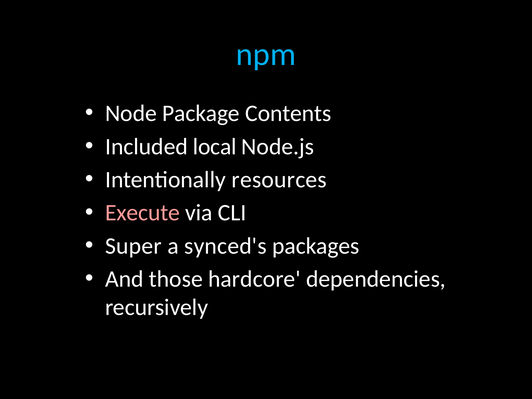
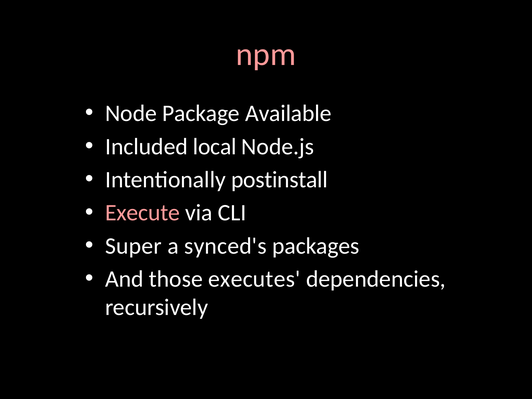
npm colour: light blue -> pink
Contents: Contents -> Available
resources: resources -> postinstall
hardcore: hardcore -> executes
